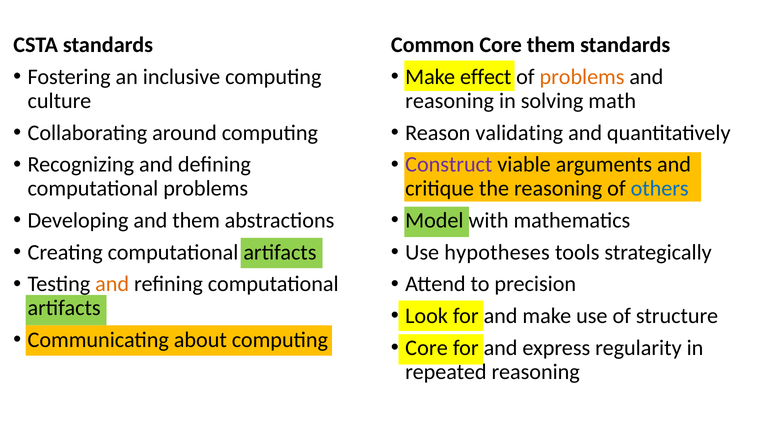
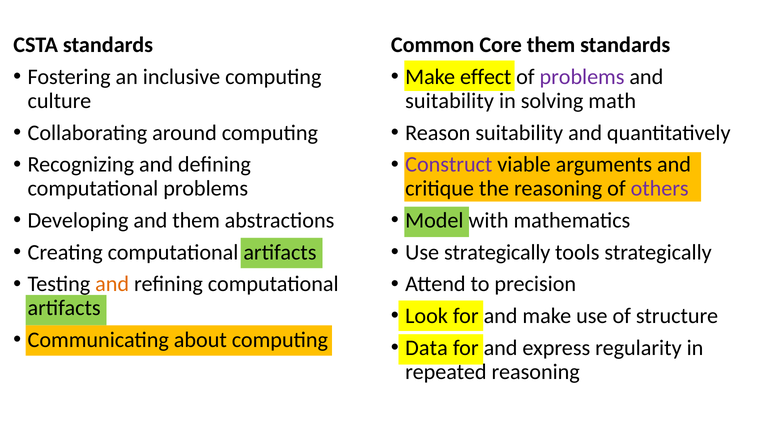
problems at (582, 77) colour: orange -> purple
reasoning at (450, 101): reasoning -> suitability
Reason validating: validating -> suitability
others colour: blue -> purple
Use hypotheses: hypotheses -> strategically
Core at (427, 348): Core -> Data
